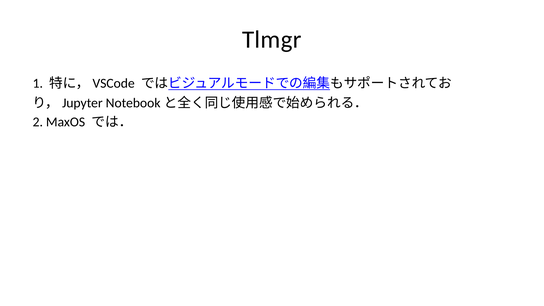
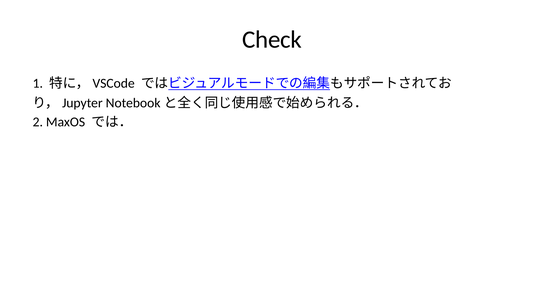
Tlmgr: Tlmgr -> Check
